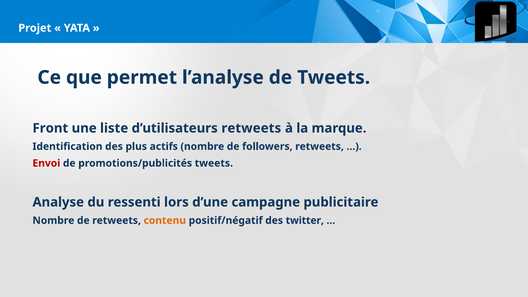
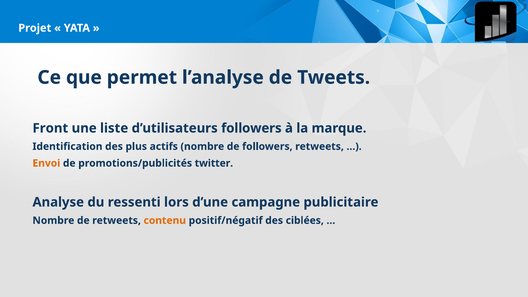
d’utilisateurs retweets: retweets -> followers
Envoi colour: red -> orange
promotions/publicités tweets: tweets -> twitter
twitter: twitter -> ciblées
